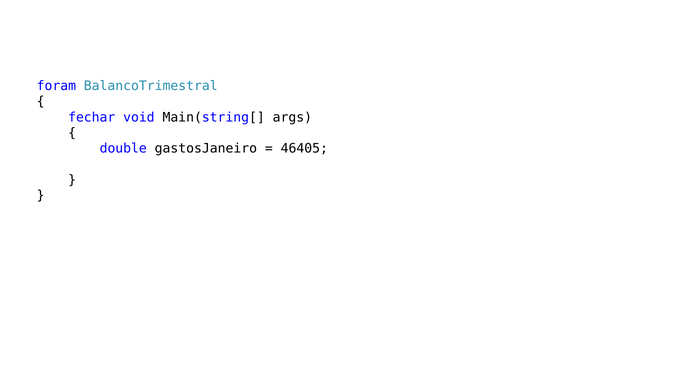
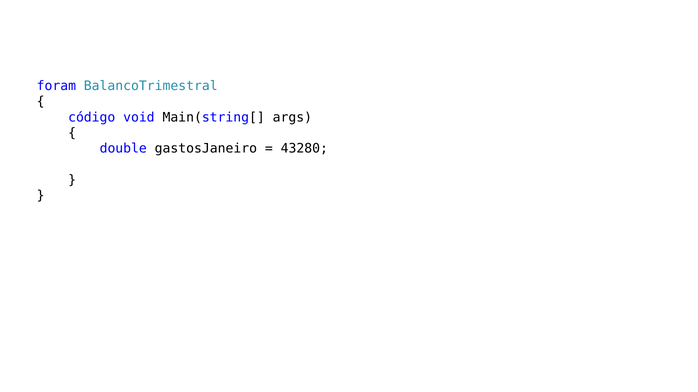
fechar: fechar -> código
46405: 46405 -> 43280
